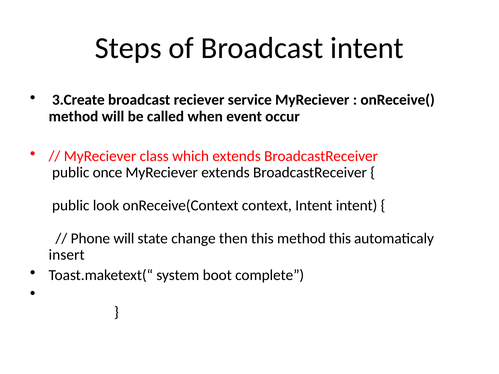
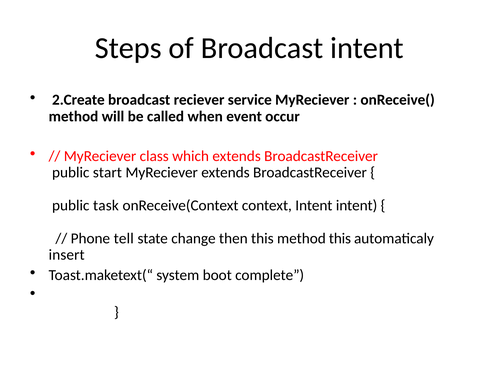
3.Create: 3.Create -> 2.Create
once: once -> start
look: look -> task
Phone will: will -> tell
